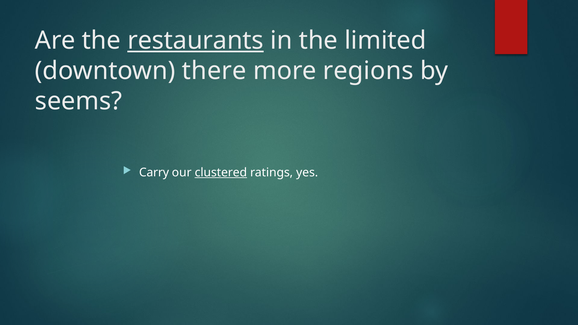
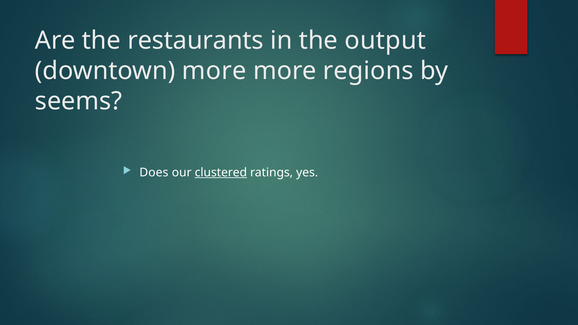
restaurants underline: present -> none
limited: limited -> output
downtown there: there -> more
Carry: Carry -> Does
